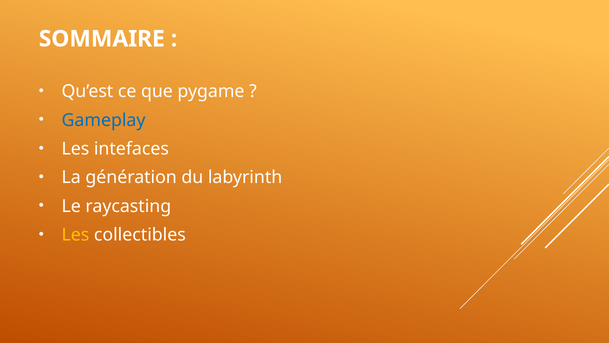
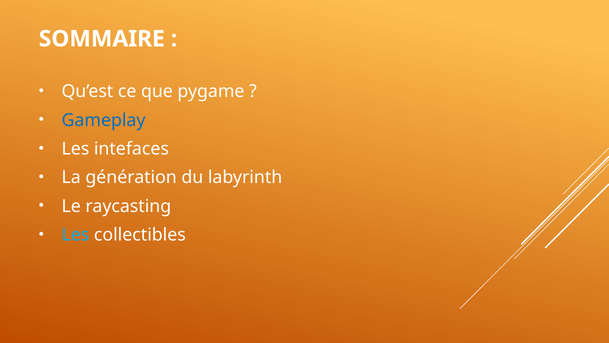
Les at (75, 235) colour: yellow -> light blue
